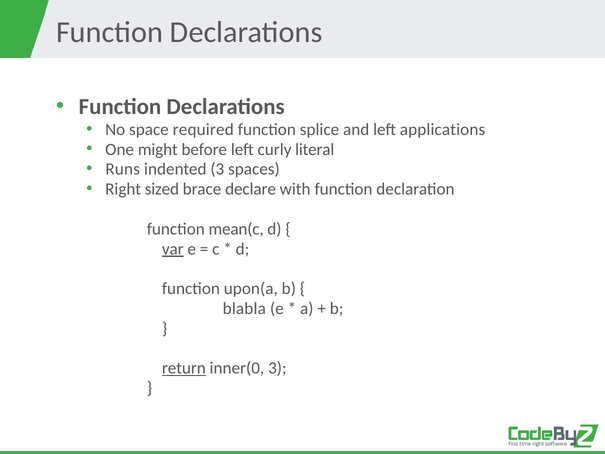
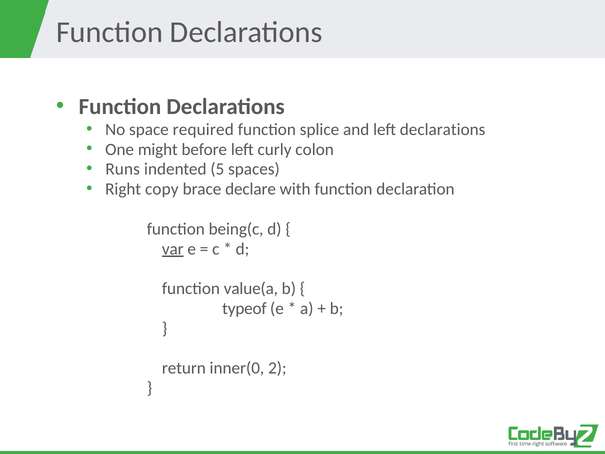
left applications: applications -> declarations
literal: literal -> colon
indented 3: 3 -> 5
sized: sized -> copy
mean(c: mean(c -> being(c
upon(a: upon(a -> value(a
blabla: blabla -> typeof
return underline: present -> none
inner(0 3: 3 -> 2
